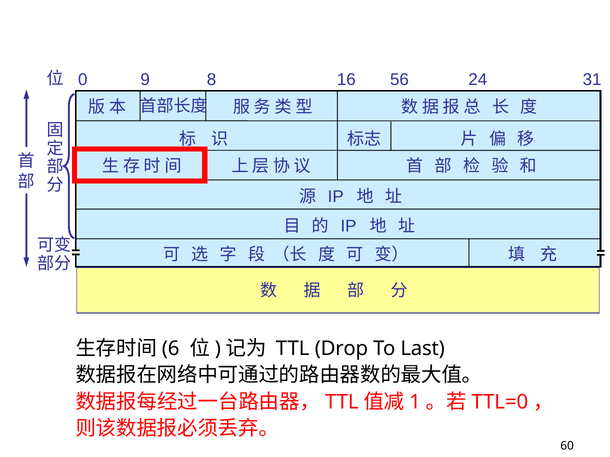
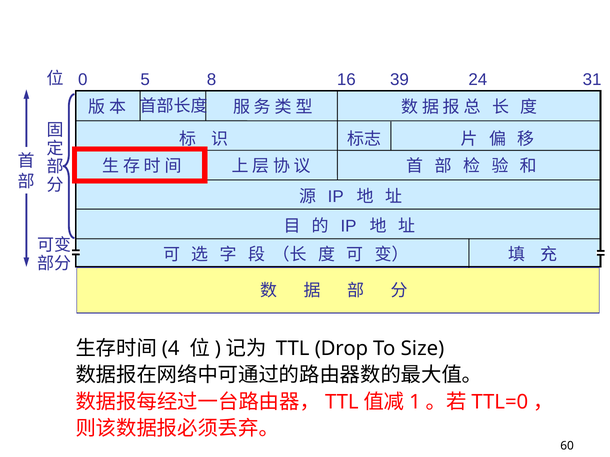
9: 9 -> 5
56: 56 -> 39
6: 6 -> 4
Last: Last -> Size
